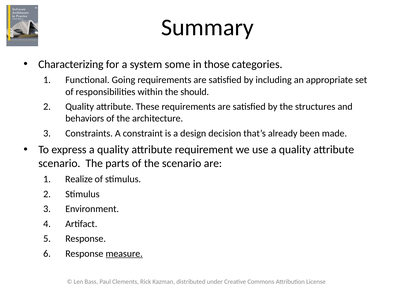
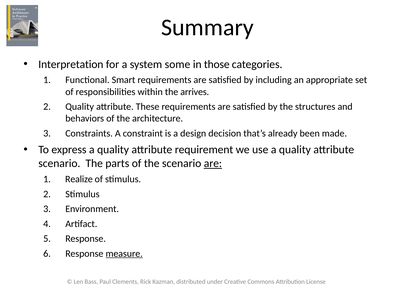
Characterizing: Characterizing -> Interpretation
Going: Going -> Smart
should: should -> arrives
are at (213, 163) underline: none -> present
